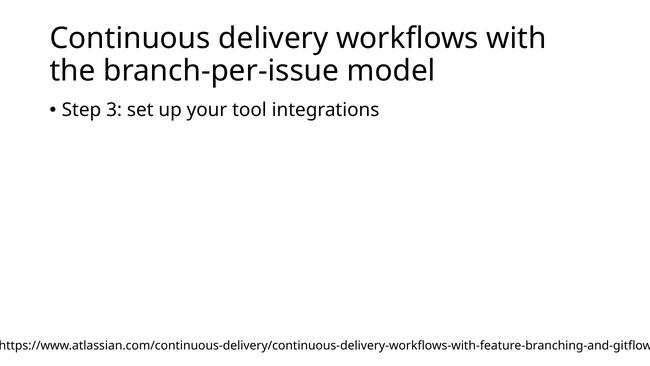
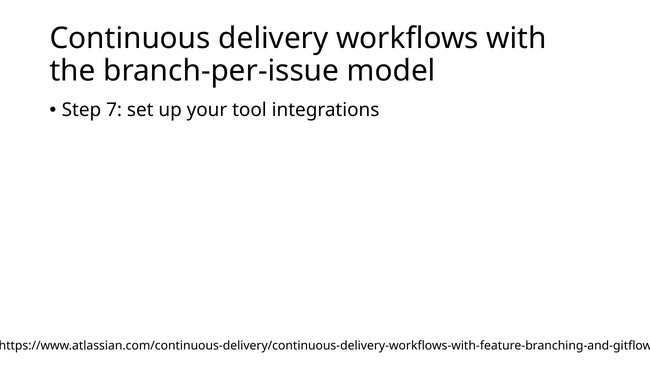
3: 3 -> 7
